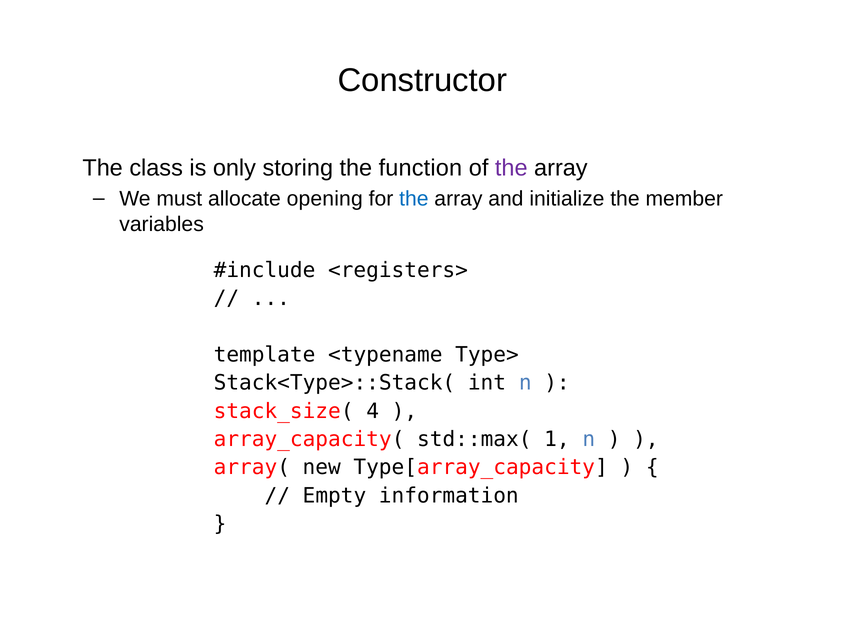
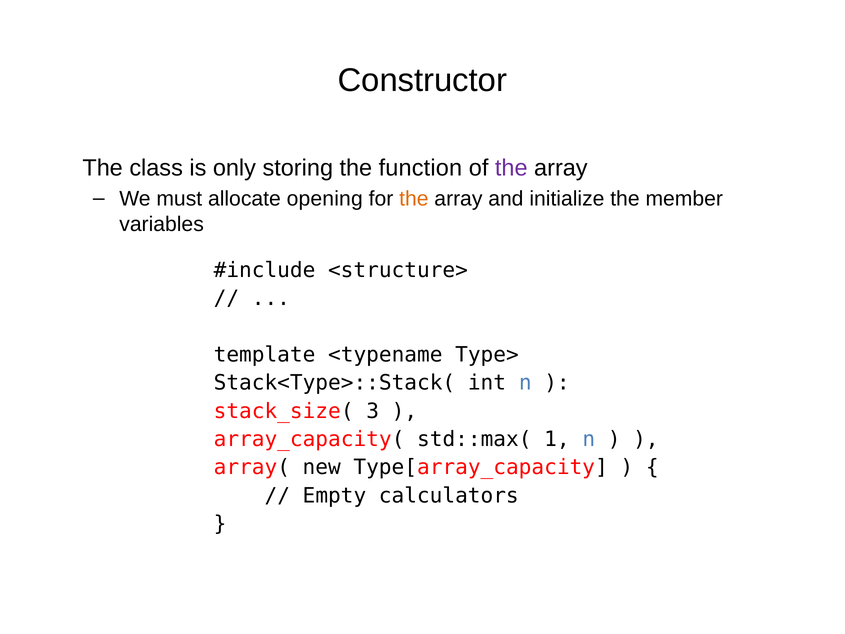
the at (414, 199) colour: blue -> orange
<registers>: <registers> -> <structure>
4: 4 -> 3
information: information -> calculators
